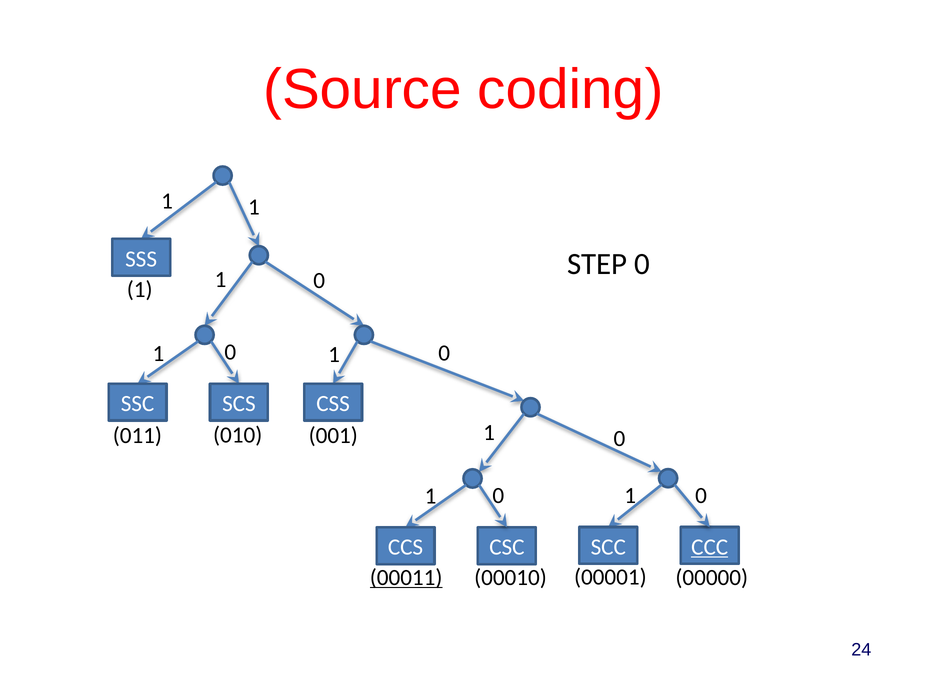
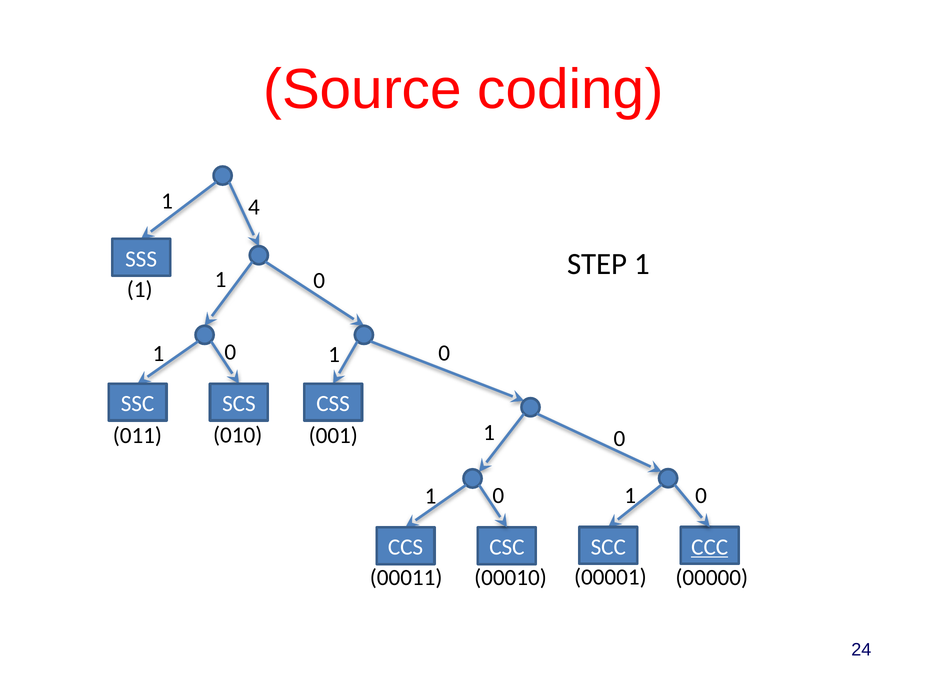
1 at (254, 207): 1 -> 4
STEP 0: 0 -> 1
00011 underline: present -> none
